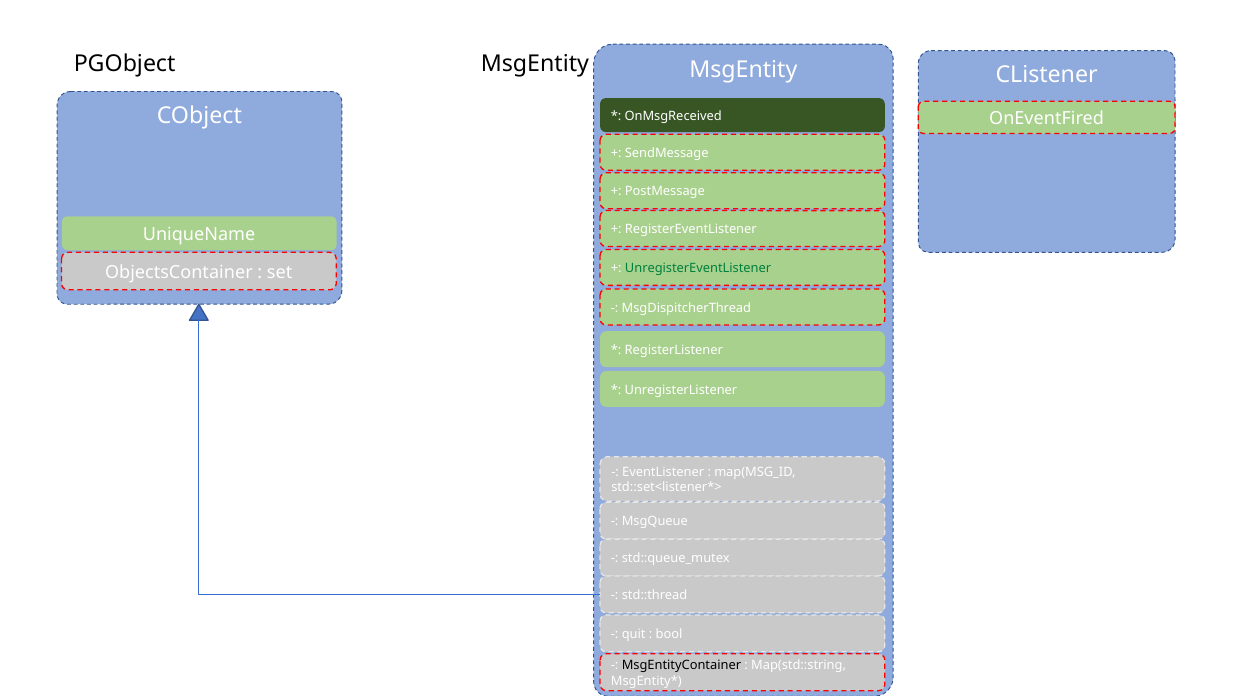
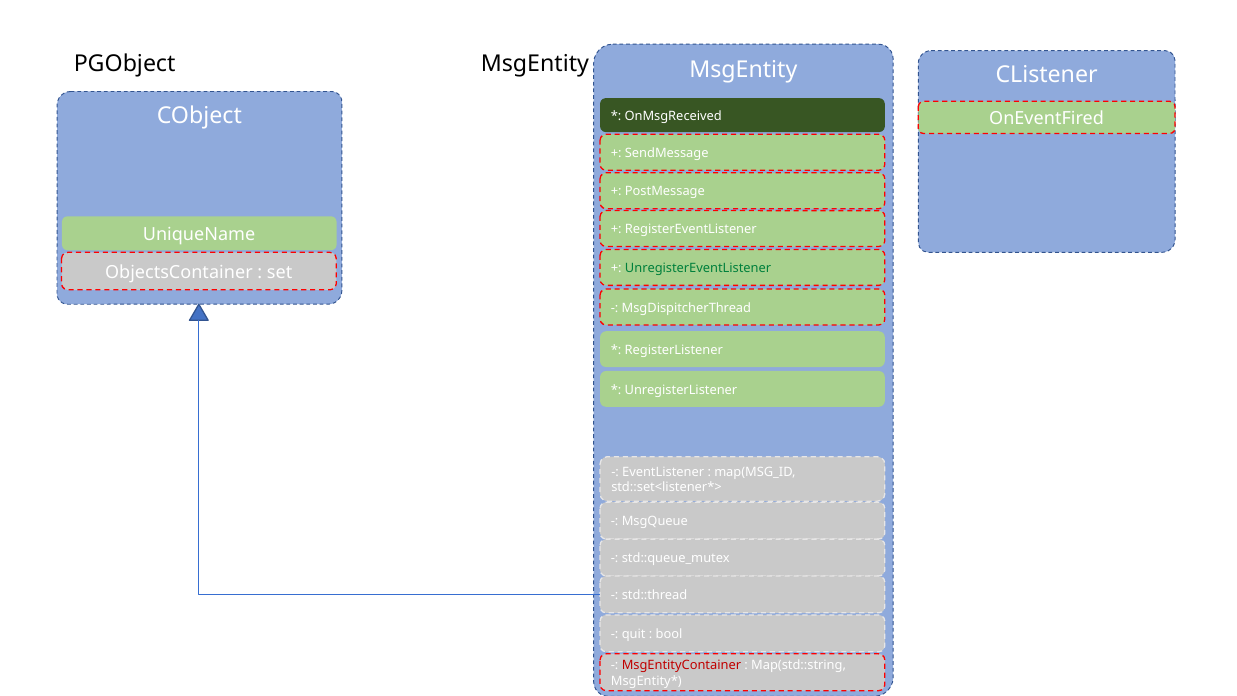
MsgEntityContainer colour: black -> red
